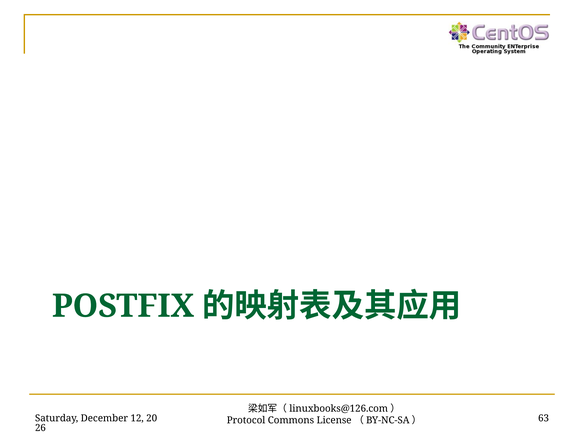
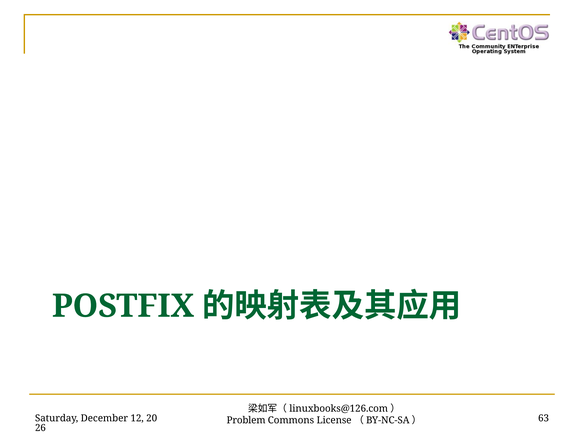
Protocol: Protocol -> Problem
